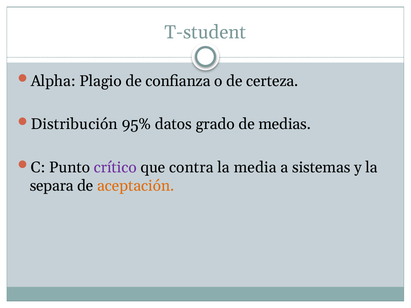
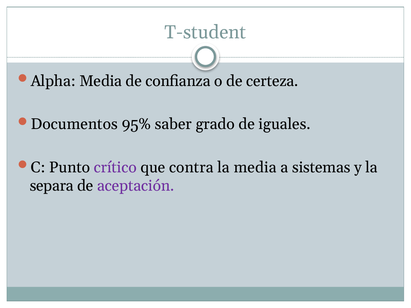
Alpha Plagio: Plagio -> Media
Distribución: Distribución -> Documentos
datos: datos -> saber
medias: medias -> iguales
aceptación colour: orange -> purple
